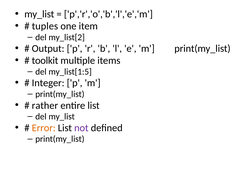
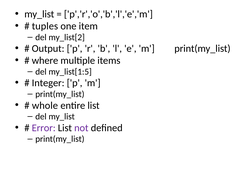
toolkit: toolkit -> where
rather: rather -> whole
Error colour: orange -> purple
